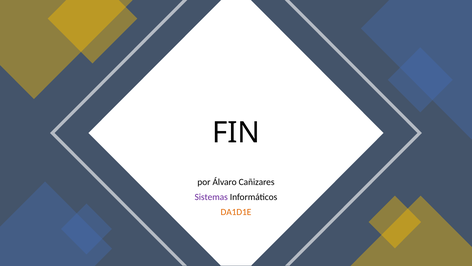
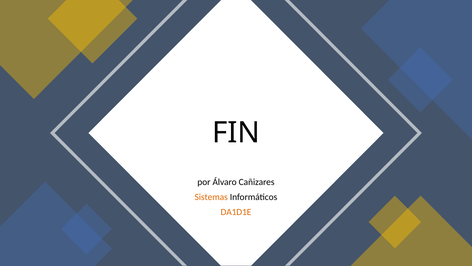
Sistemas colour: purple -> orange
